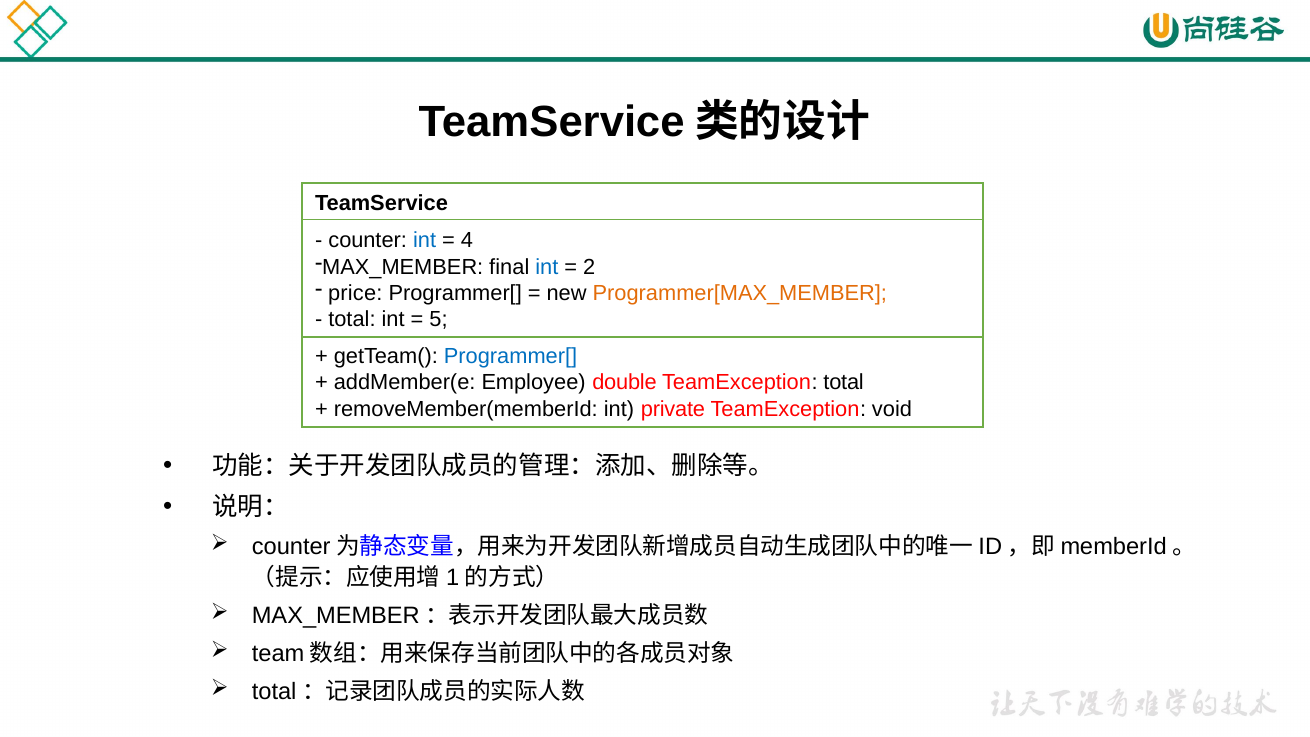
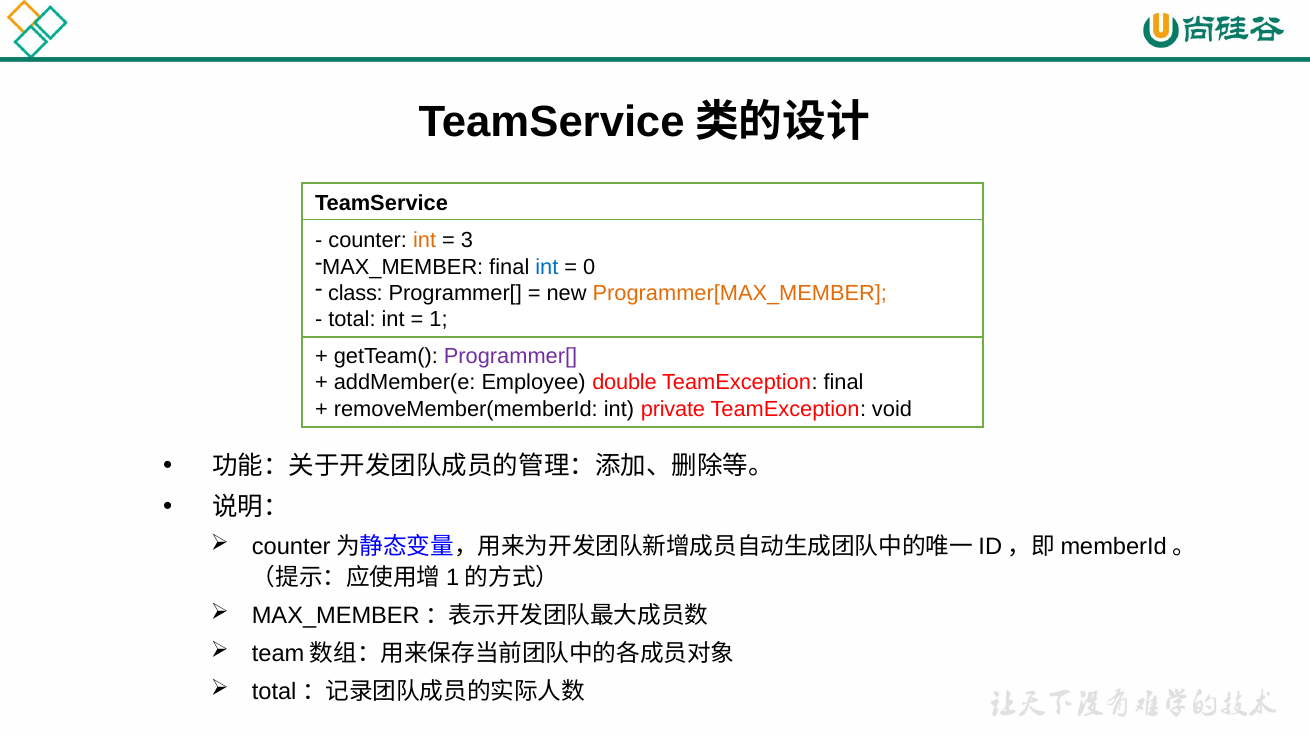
int at (425, 241) colour: blue -> orange
4: 4 -> 3
2: 2 -> 0
price: price -> class
5: 5 -> 1
Programmer[ at (511, 356) colour: blue -> purple
TeamException total: total -> final
